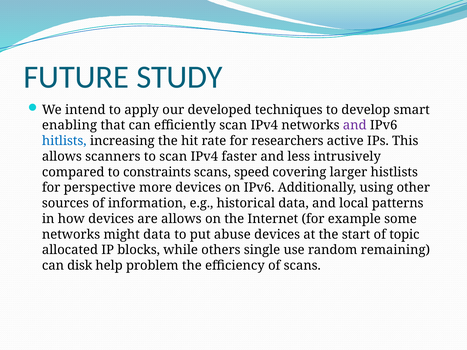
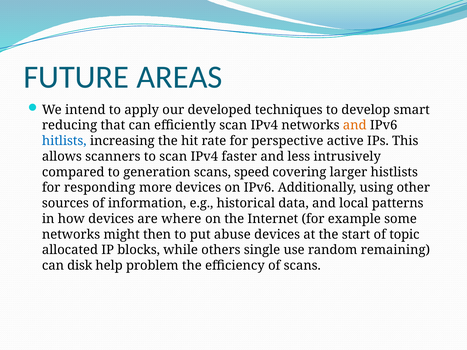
STUDY: STUDY -> AREAS
enabling: enabling -> reducing
and at (355, 125) colour: purple -> orange
researchers: researchers -> perspective
constraints: constraints -> generation
perspective: perspective -> responding
are allows: allows -> where
might data: data -> then
